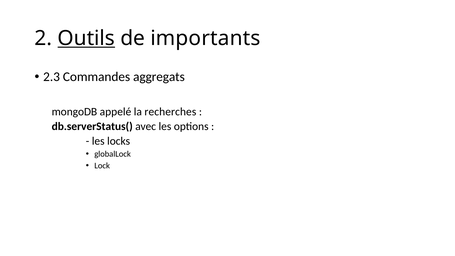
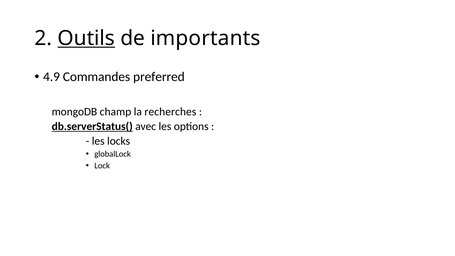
2.3: 2.3 -> 4.9
aggregats: aggregats -> preferred
appelé: appelé -> champ
db.serverStatus( underline: none -> present
